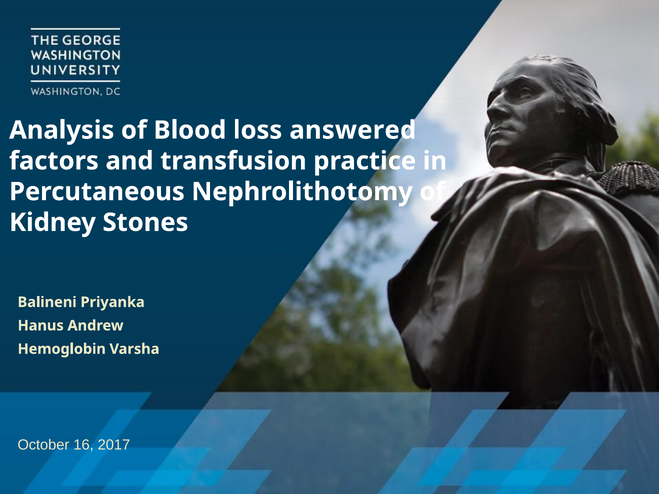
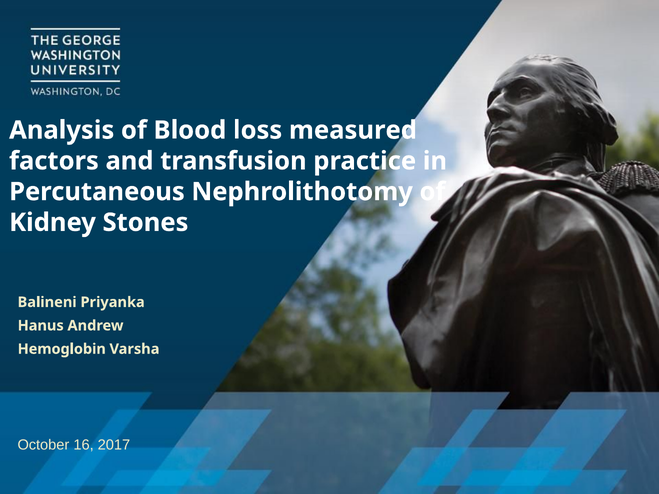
answered: answered -> measured
